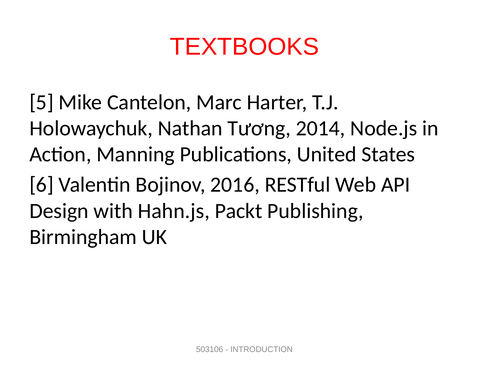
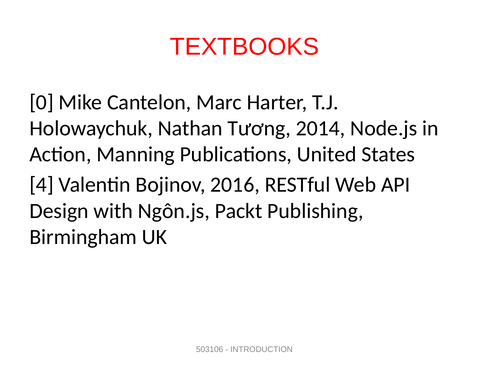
5: 5 -> 0
6: 6 -> 4
Hahn.js: Hahn.js -> Ngôn.js
